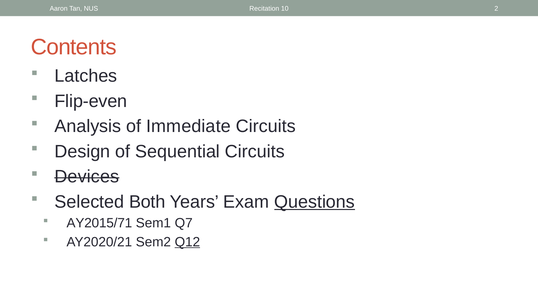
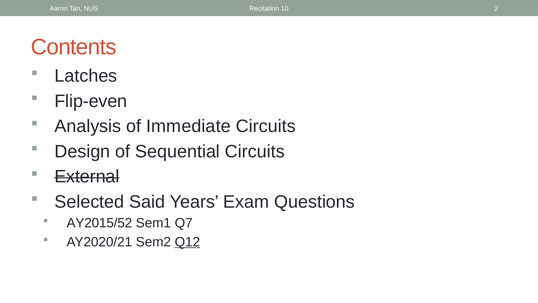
Devices: Devices -> External
Both: Both -> Said
Questions underline: present -> none
AY2015/71: AY2015/71 -> AY2015/52
